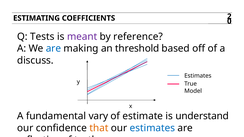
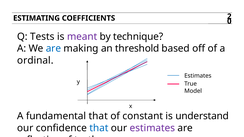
reference: reference -> technique
discuss: discuss -> ordinal
fundamental vary: vary -> that
estimate: estimate -> constant
that at (99, 128) colour: orange -> blue
estimates at (152, 128) colour: blue -> purple
